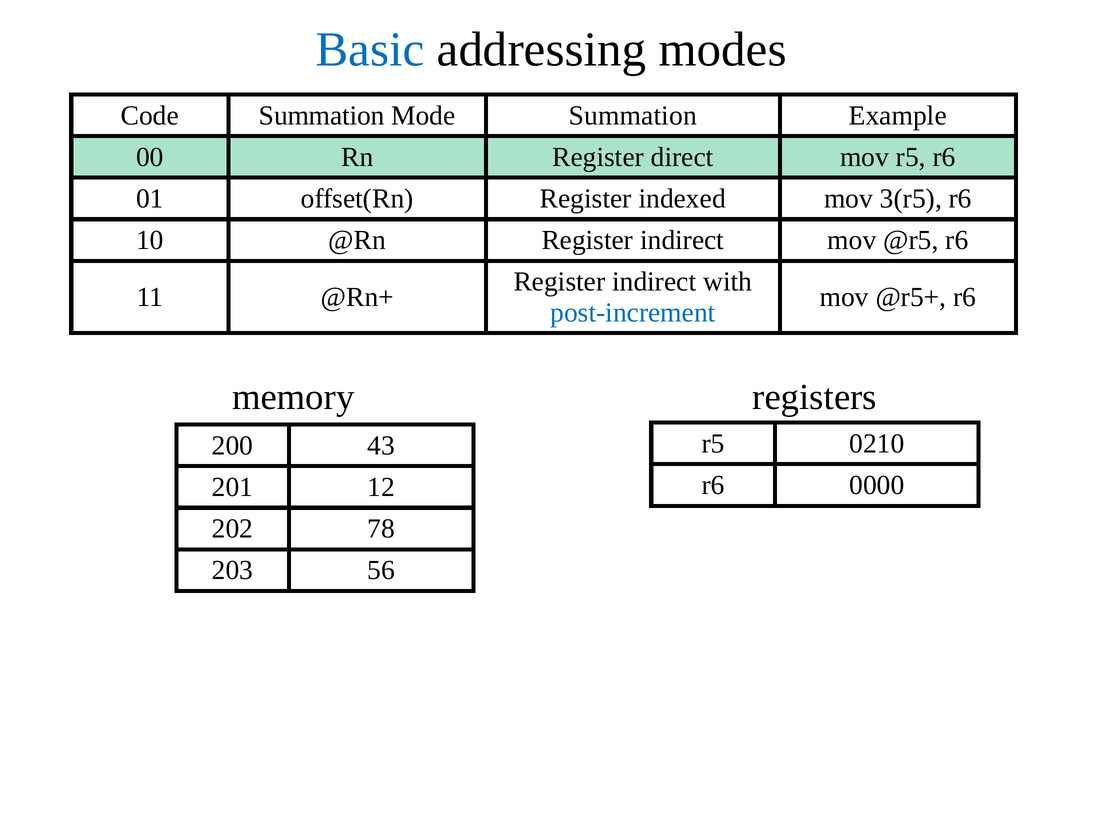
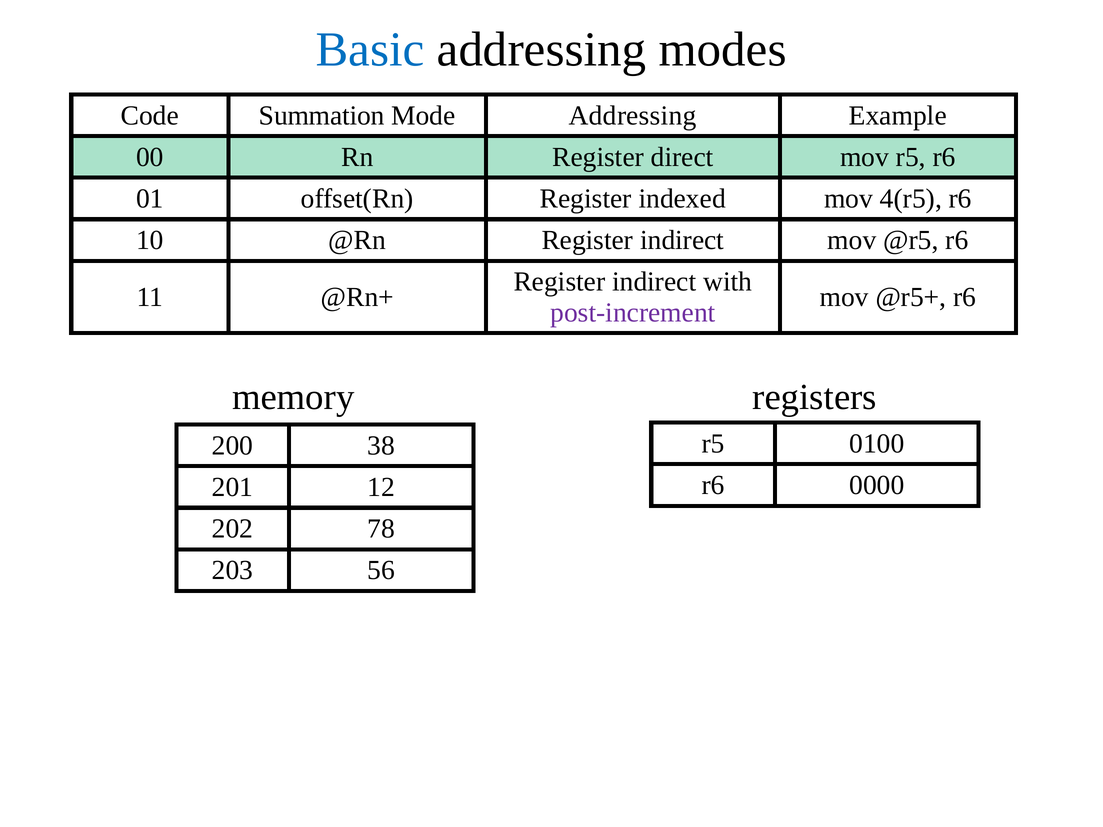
Mode Summation: Summation -> Addressing
3(r5: 3(r5 -> 4(r5
post-increment colour: blue -> purple
0210: 0210 -> 0100
43: 43 -> 38
